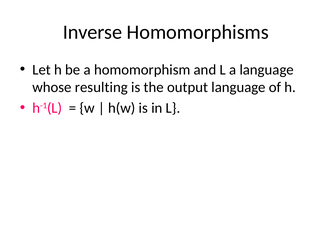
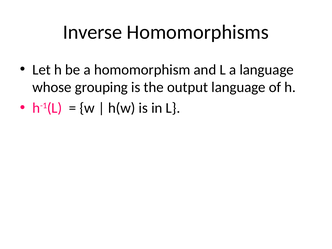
resulting: resulting -> grouping
